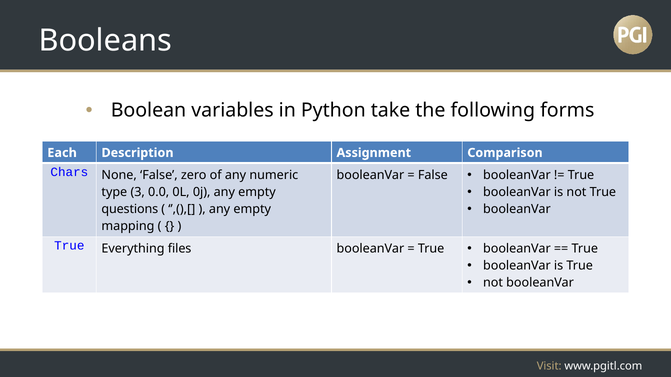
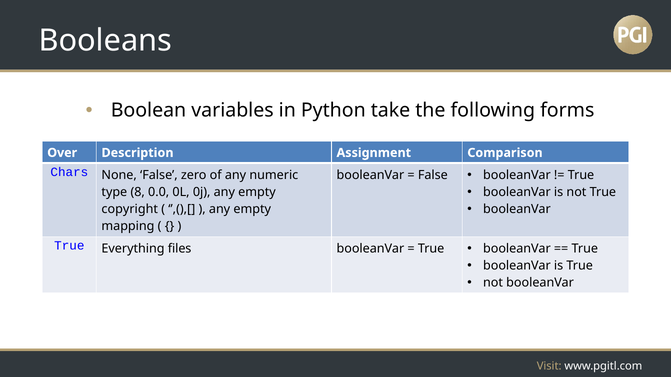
Each: Each -> Over
3: 3 -> 8
questions: questions -> copyright
